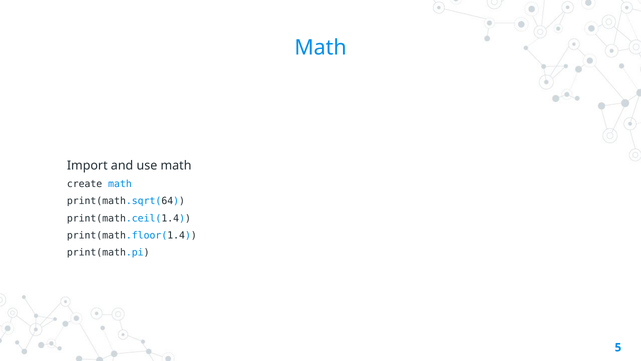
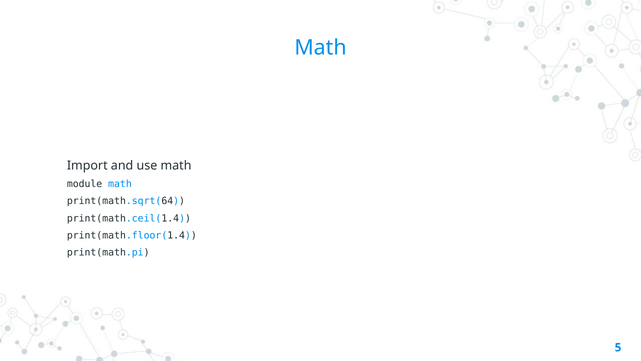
create: create -> module
